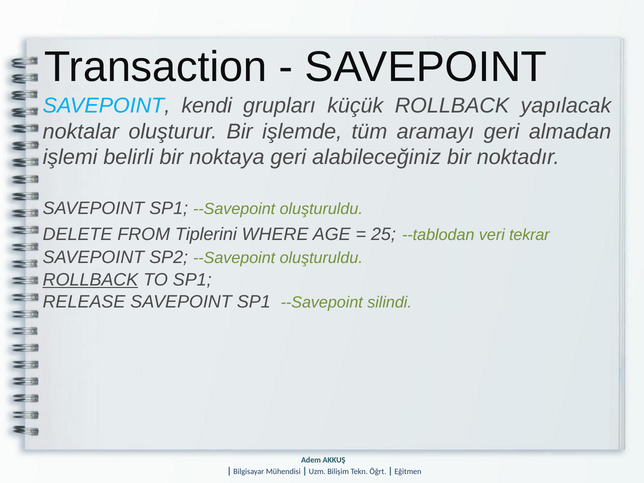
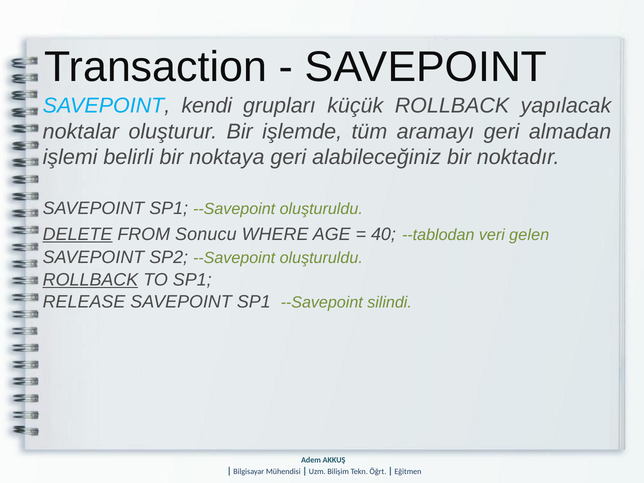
DELETE underline: none -> present
Tiplerini: Tiplerini -> Sonucu
25: 25 -> 40
tekrar: tekrar -> gelen
